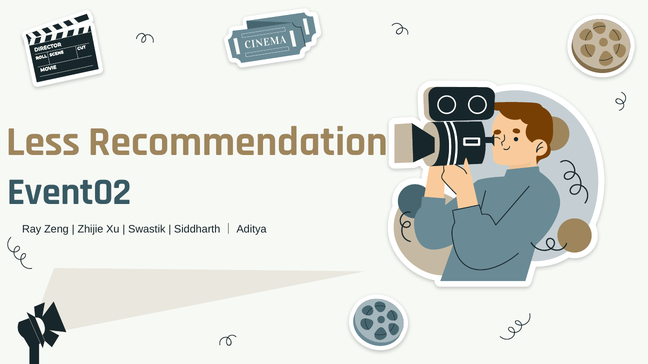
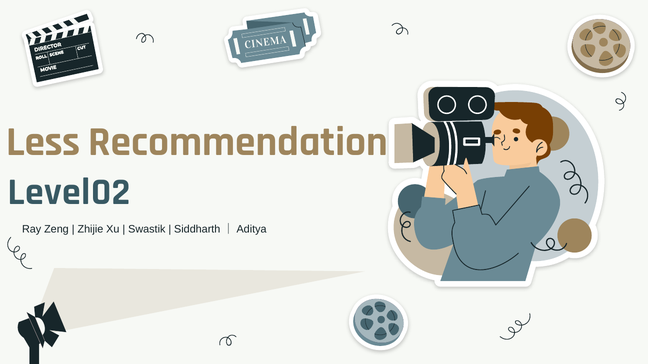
Event02: Event02 -> Level02
